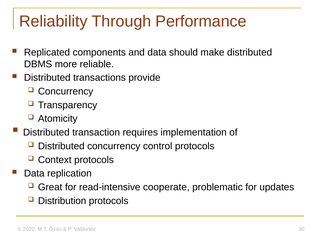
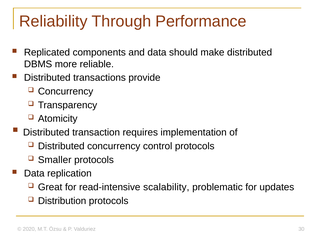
Context: Context -> Smaller
cooperate: cooperate -> scalability
